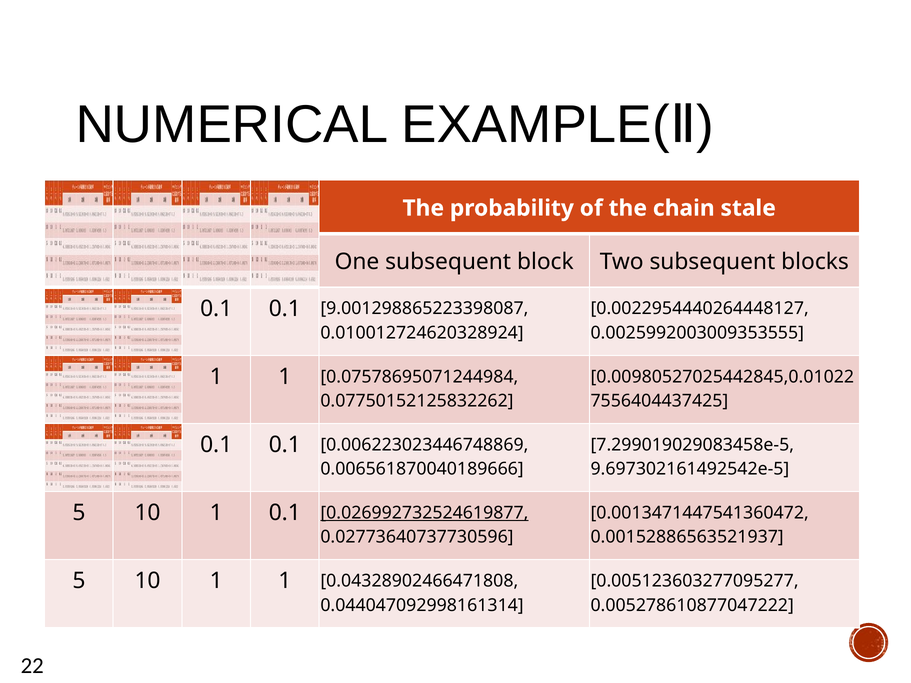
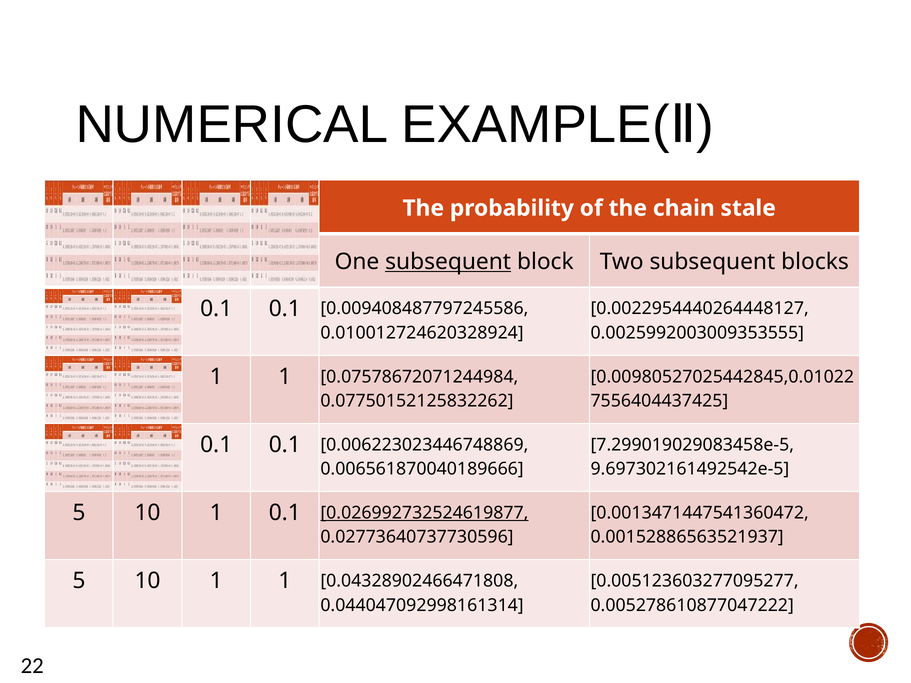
subsequent at (448, 262) underline: none -> present
9.001298865223398087: 9.001298865223398087 -> 0.009408487797245586
0.07578695071244984: 0.07578695071244984 -> 0.07578672071244984
